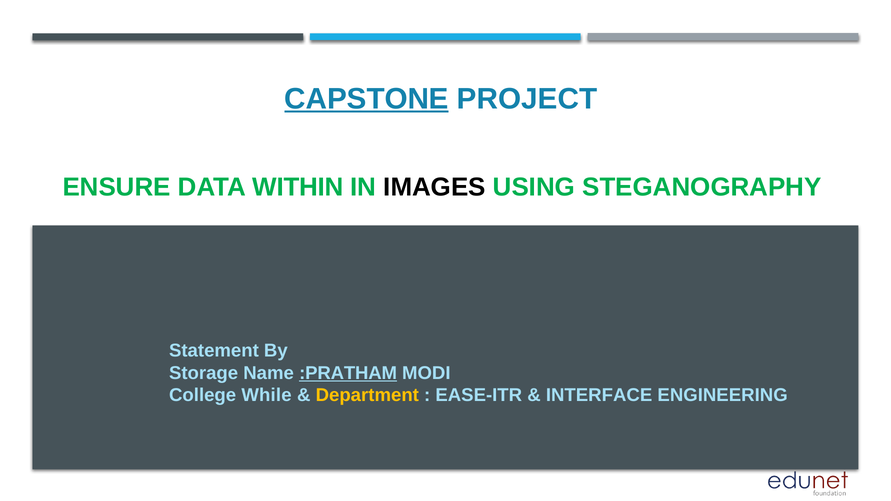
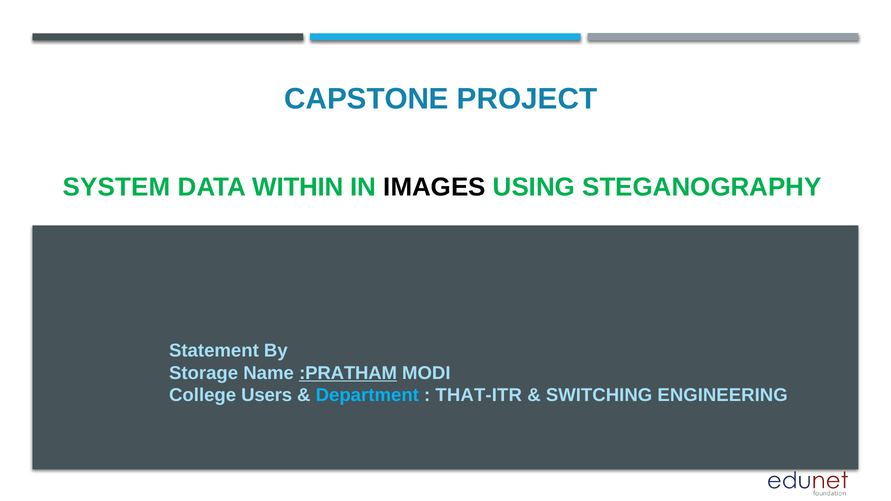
CAPSTONE underline: present -> none
ENSURE: ENSURE -> SYSTEM
While: While -> Users
Department colour: yellow -> light blue
EASE-ITR: EASE-ITR -> THAT-ITR
INTERFACE: INTERFACE -> SWITCHING
